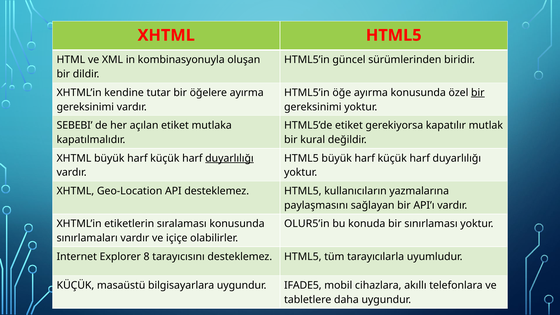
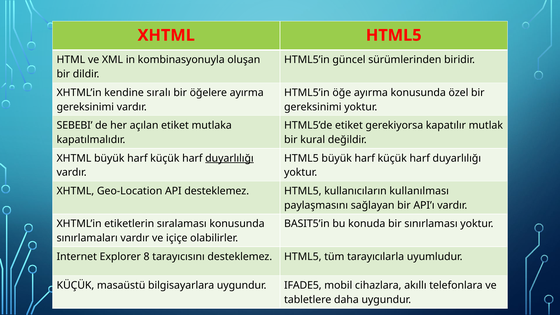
tutar: tutar -> sıralı
bir at (478, 93) underline: present -> none
yazmalarına: yazmalarına -> kullanılması
OLUR5’in: OLUR5’in -> BASIT5’in
